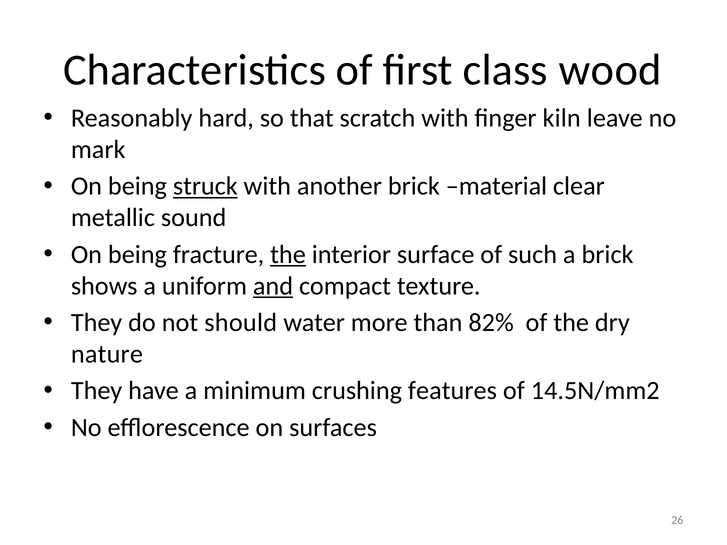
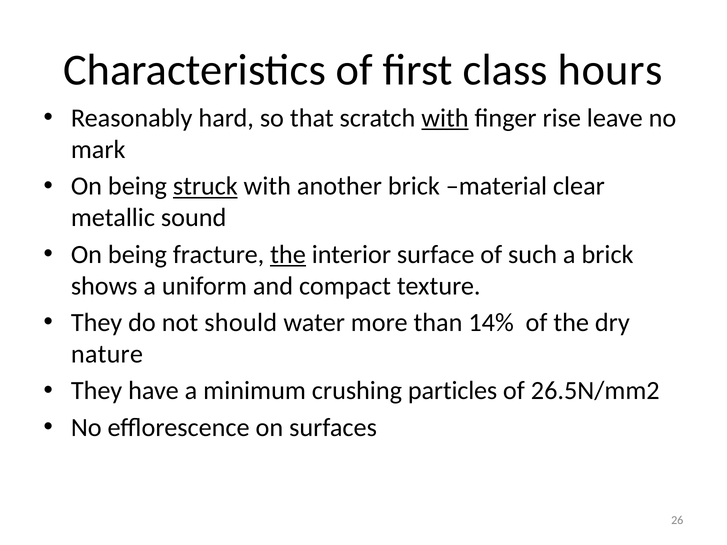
wood: wood -> hours
with at (445, 118) underline: none -> present
kiln: kiln -> rise
and underline: present -> none
82%: 82% -> 14%
features: features -> particles
14.5N/mm2: 14.5N/mm2 -> 26.5N/mm2
